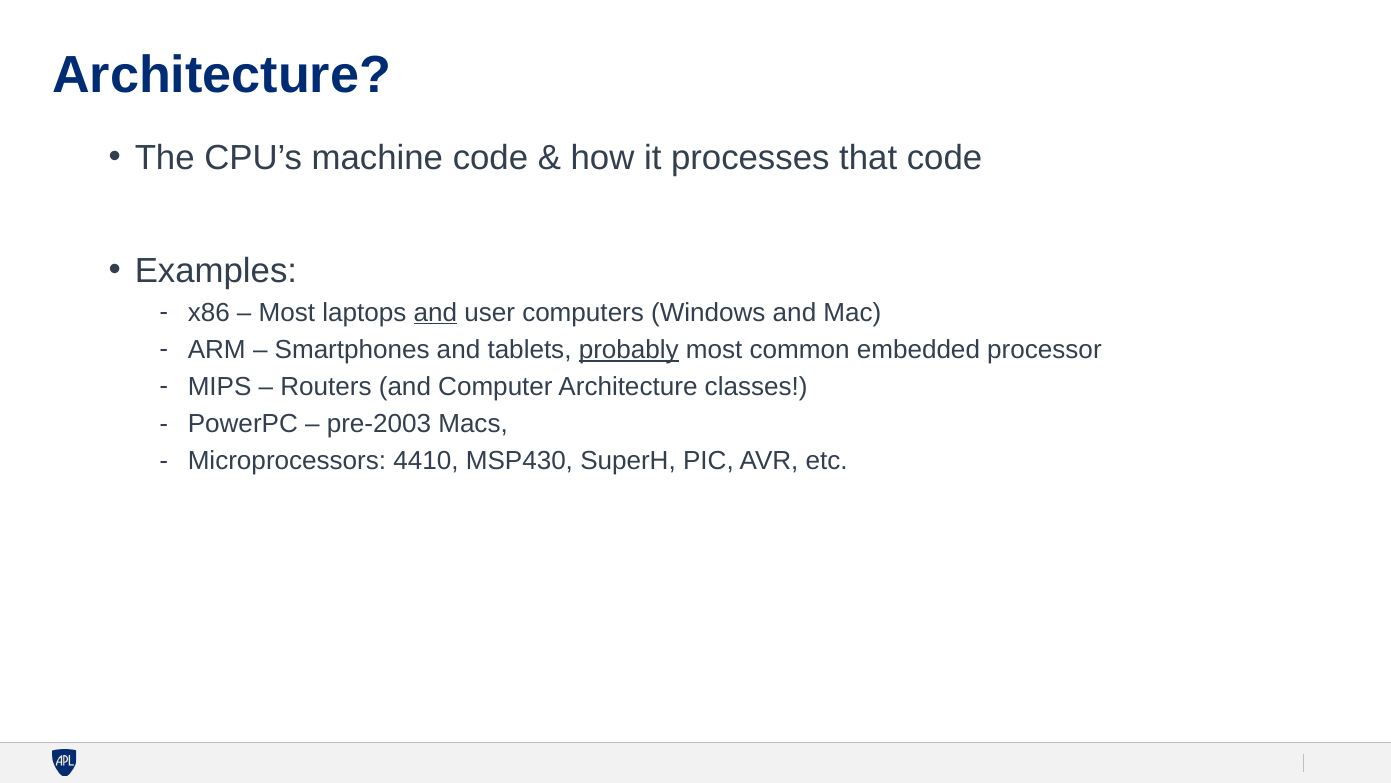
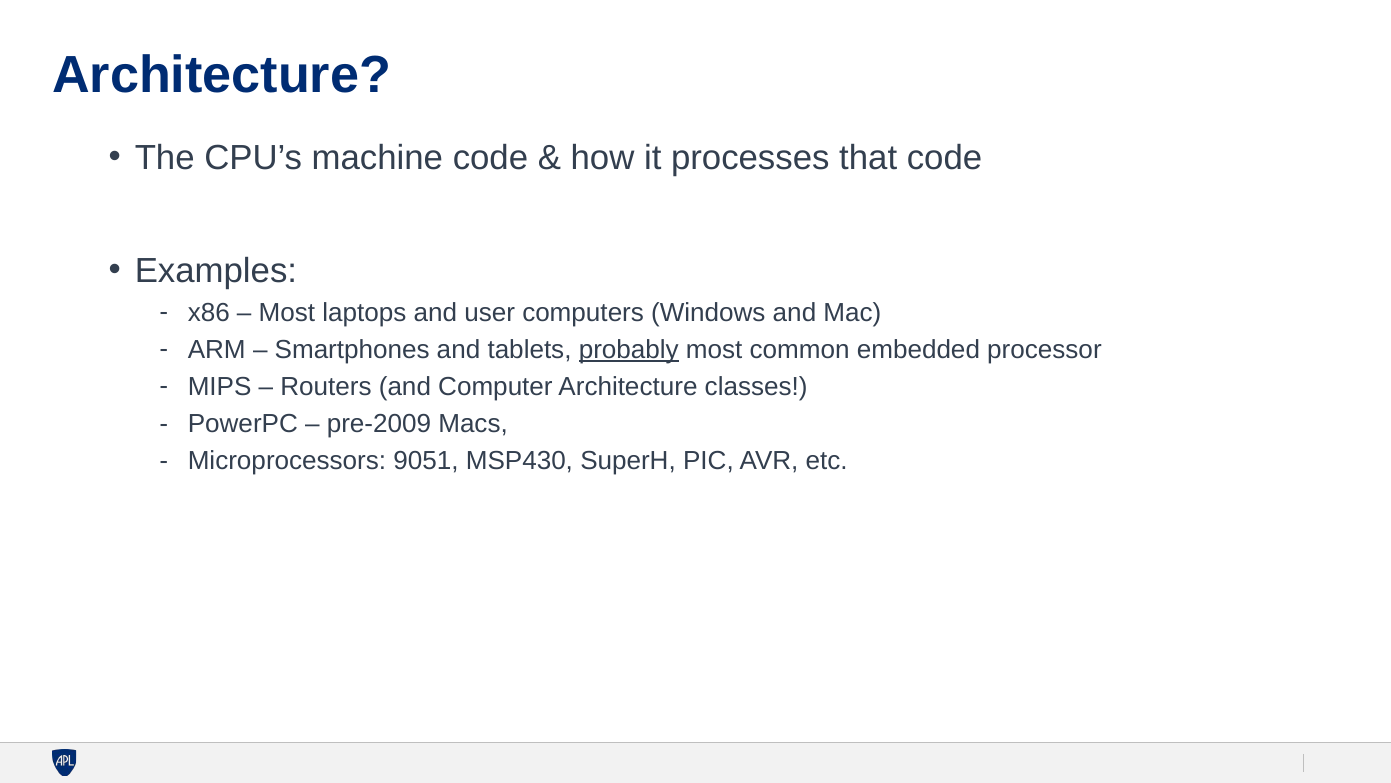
and at (435, 312) underline: present -> none
pre-2003: pre-2003 -> pre-2009
4410: 4410 -> 9051
